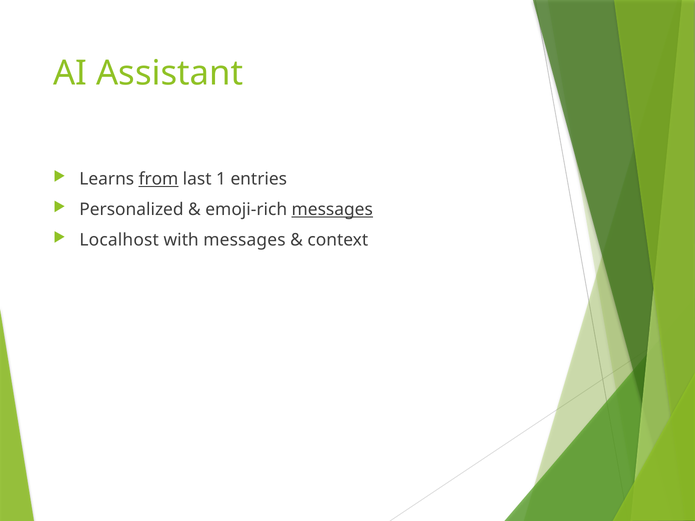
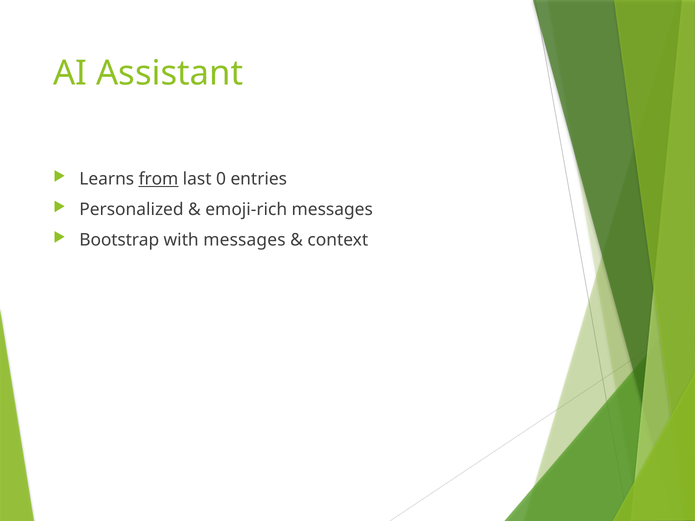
1: 1 -> 0
messages at (332, 210) underline: present -> none
Localhost: Localhost -> Bootstrap
